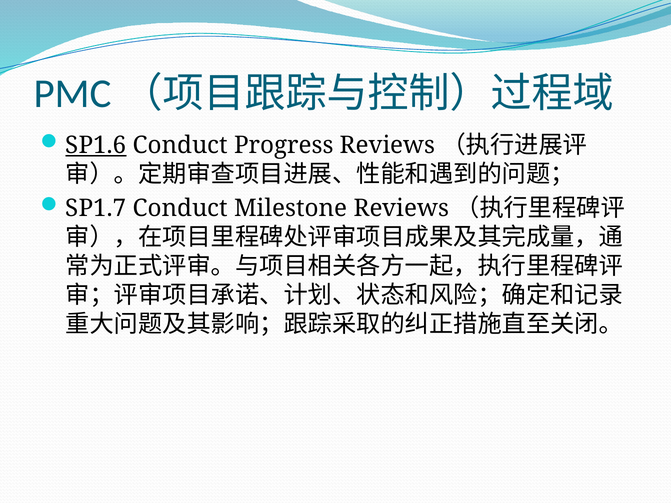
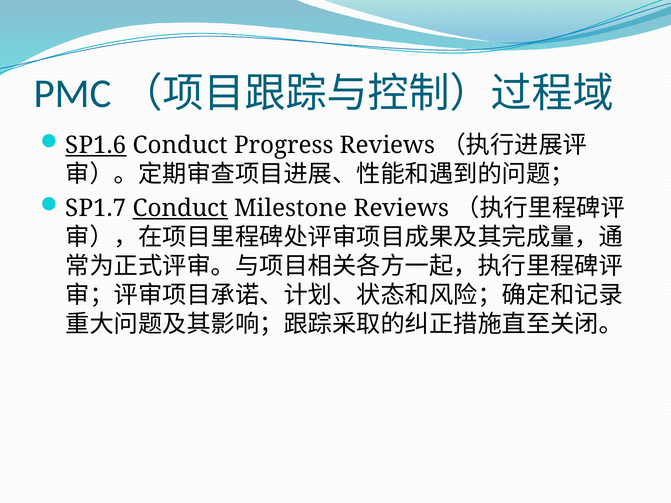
Conduct at (180, 208) underline: none -> present
